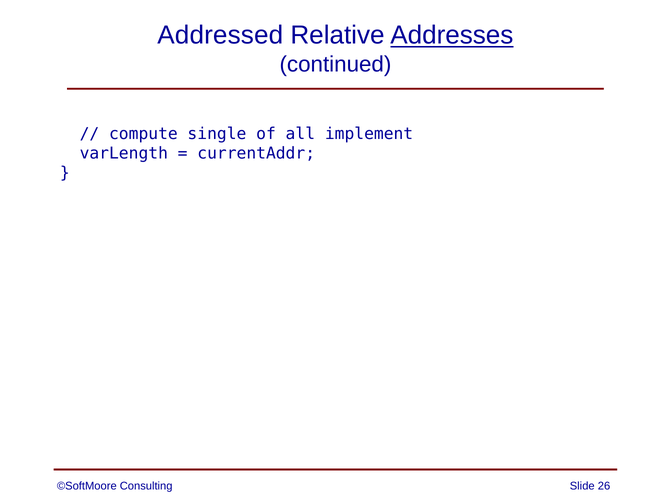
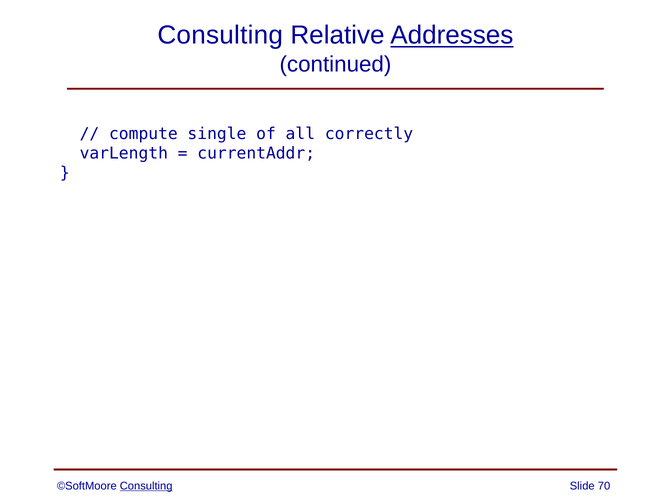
Addressed at (220, 35): Addressed -> Consulting
implement: implement -> correctly
Consulting at (146, 486) underline: none -> present
26: 26 -> 70
